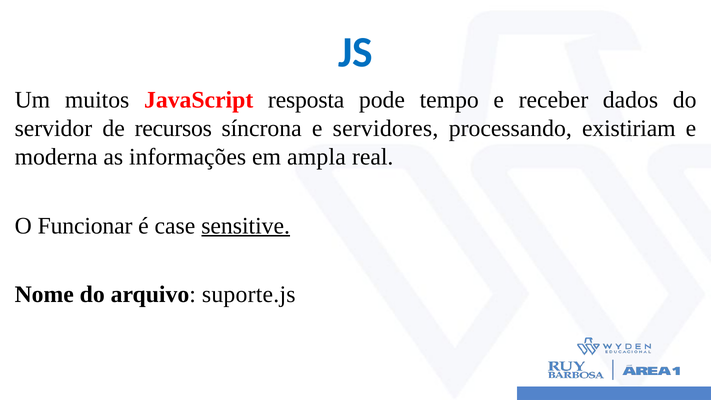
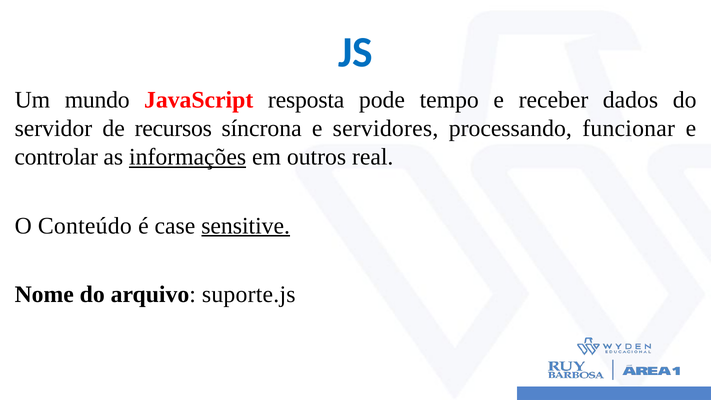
muitos: muitos -> mundo
existiriam: existiriam -> funcionar
moderna: moderna -> controlar
informações underline: none -> present
ampla: ampla -> outros
Funcionar: Funcionar -> Conteúdo
